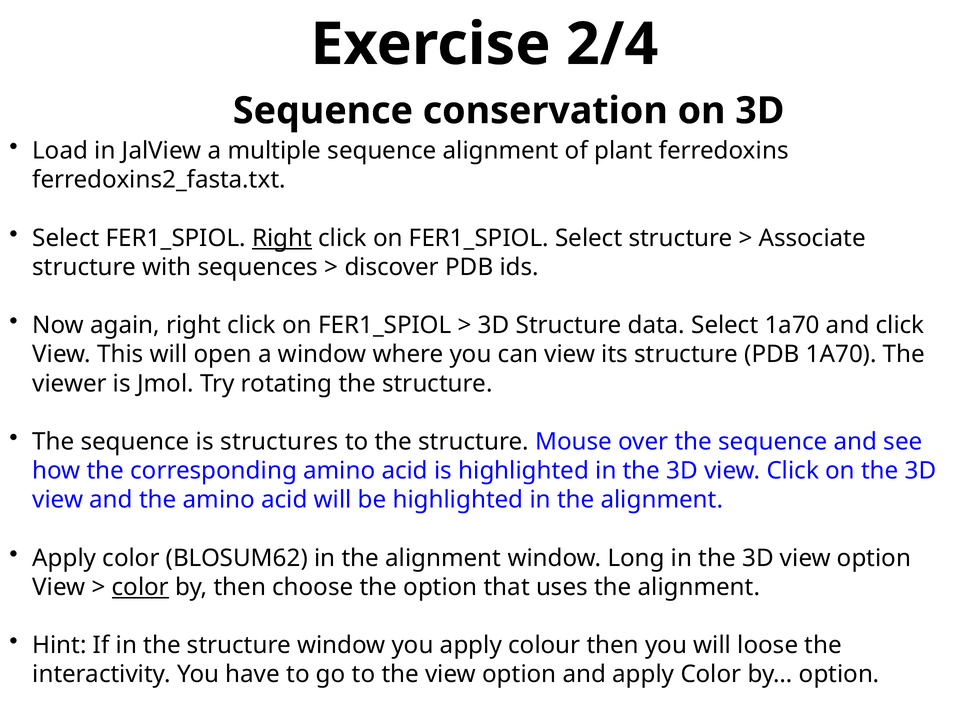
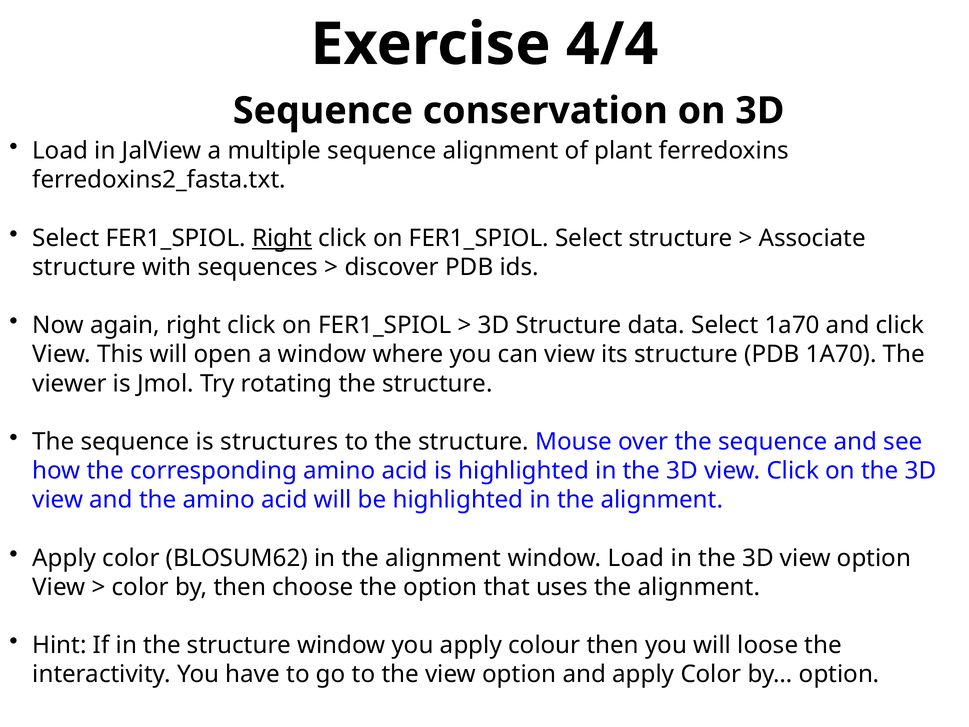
2/4: 2/4 -> 4/4
window Long: Long -> Load
color at (140, 587) underline: present -> none
